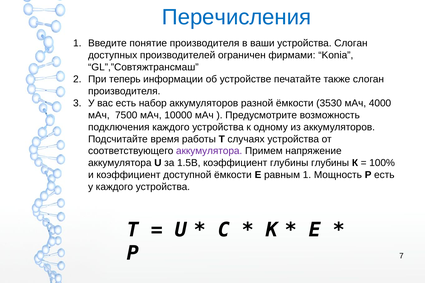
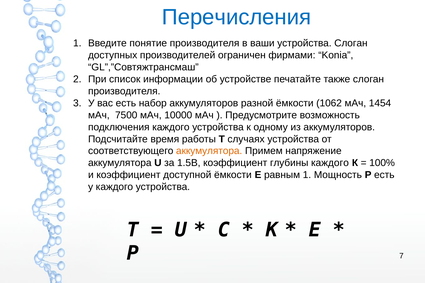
теперь: теперь -> список
3530: 3530 -> 1062
4000: 4000 -> 1454
аккумулятора at (209, 151) colour: purple -> orange
глубины глубины: глубины -> каждого
